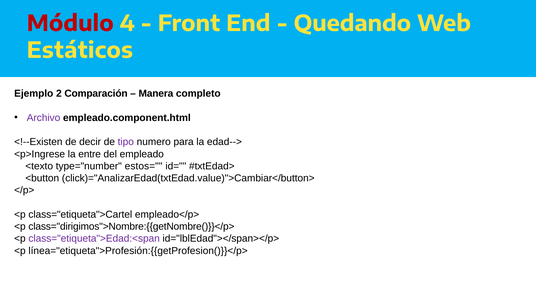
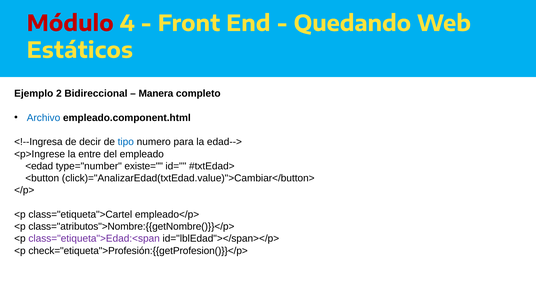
Comparación: Comparación -> Bidireccional
Archivo colour: purple -> blue
<!--Existen: <!--Existen -> <!--Ingresa
tipo colour: purple -> blue
<texto: <texto -> <edad
estos=: estos= -> existe=
class="dirigimos">Nombre:{{getNombre()}}</p>: class="dirigimos">Nombre:{{getNombre()}}</p> -> class="atributos">Nombre:{{getNombre()}}</p>
línea="etiqueta">Profesión:{{getProfesion()}}</p>: línea="etiqueta">Profesión:{{getProfesion()}}</p> -> check="etiqueta">Profesión:{{getProfesion()}}</p>
